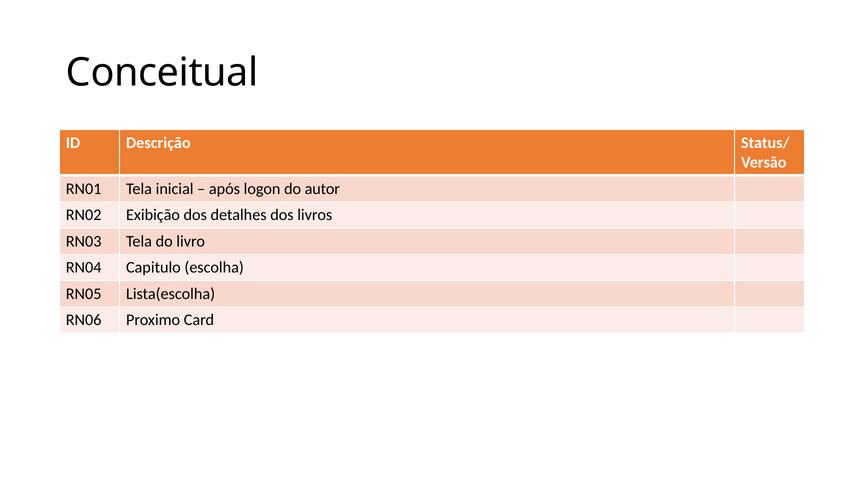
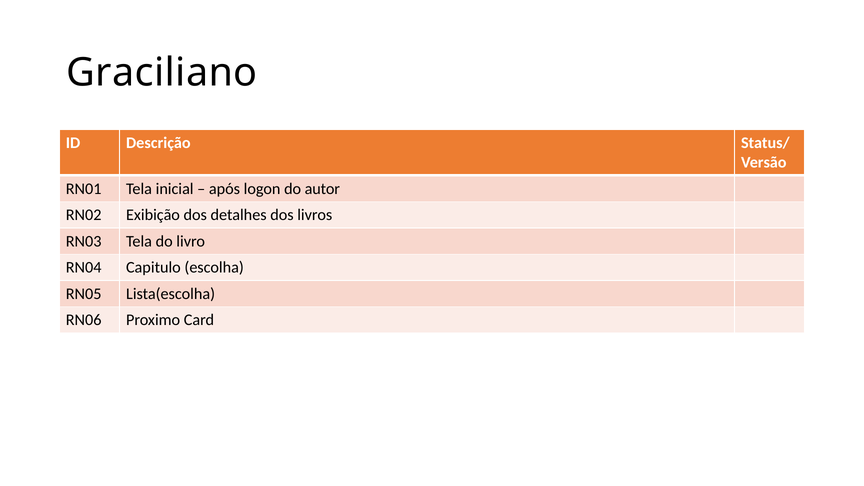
Conceitual: Conceitual -> Graciliano
